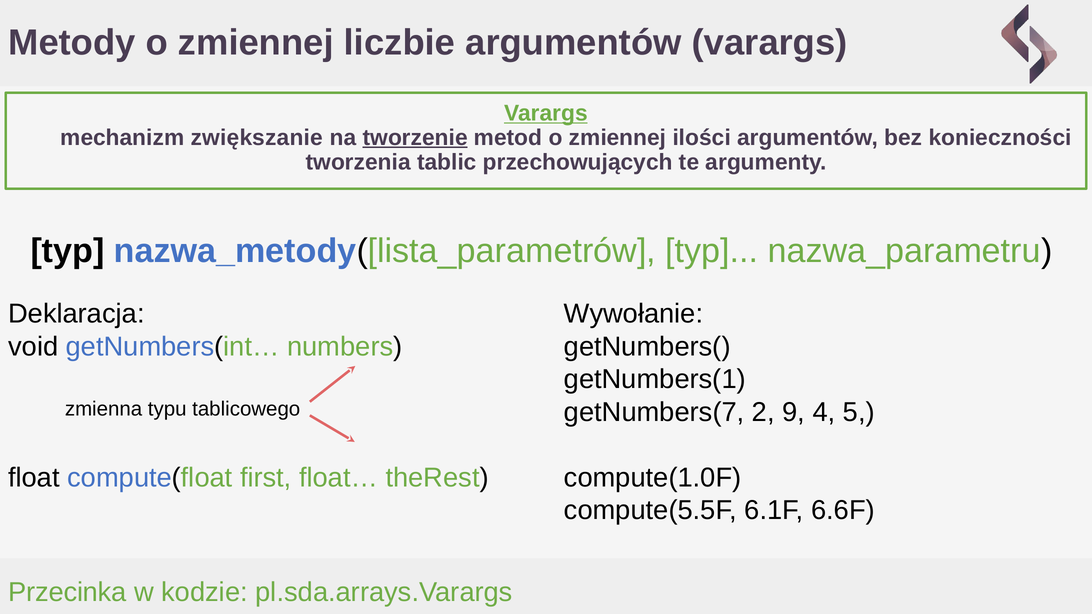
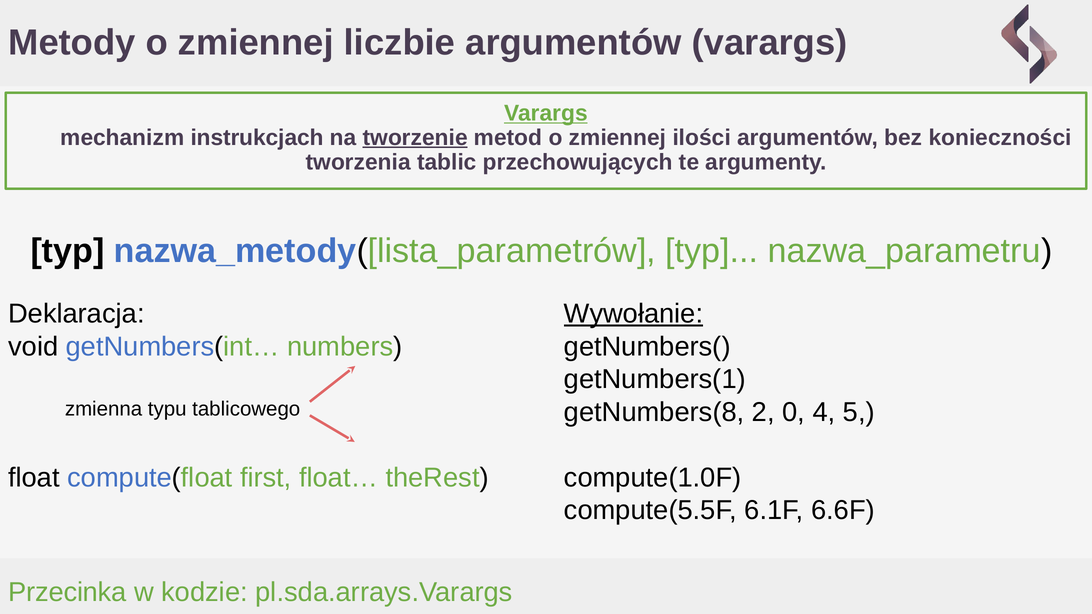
zwiększanie: zwiększanie -> instrukcjach
Wywołanie underline: none -> present
getNumbers(7: getNumbers(7 -> getNumbers(8
9: 9 -> 0
